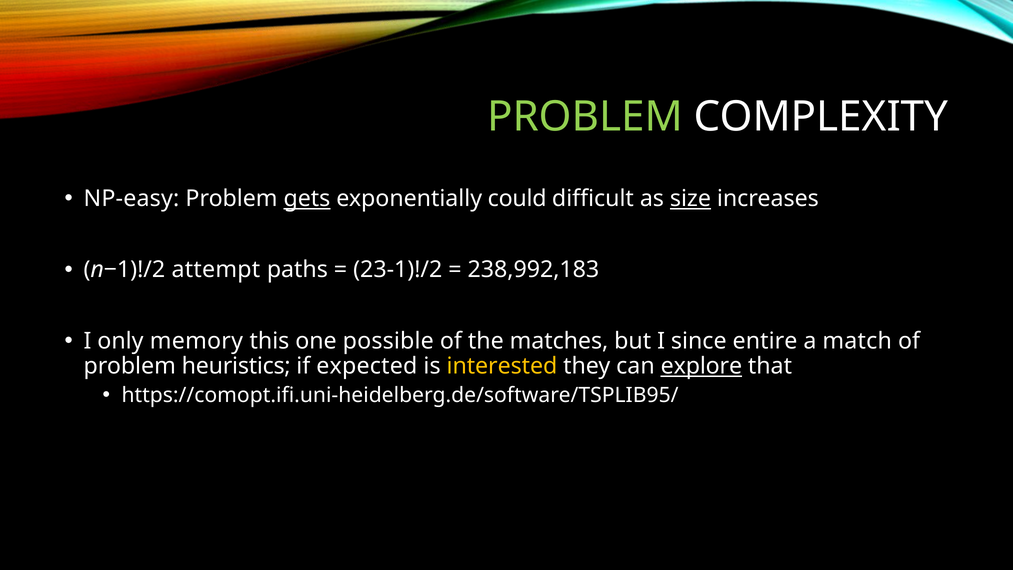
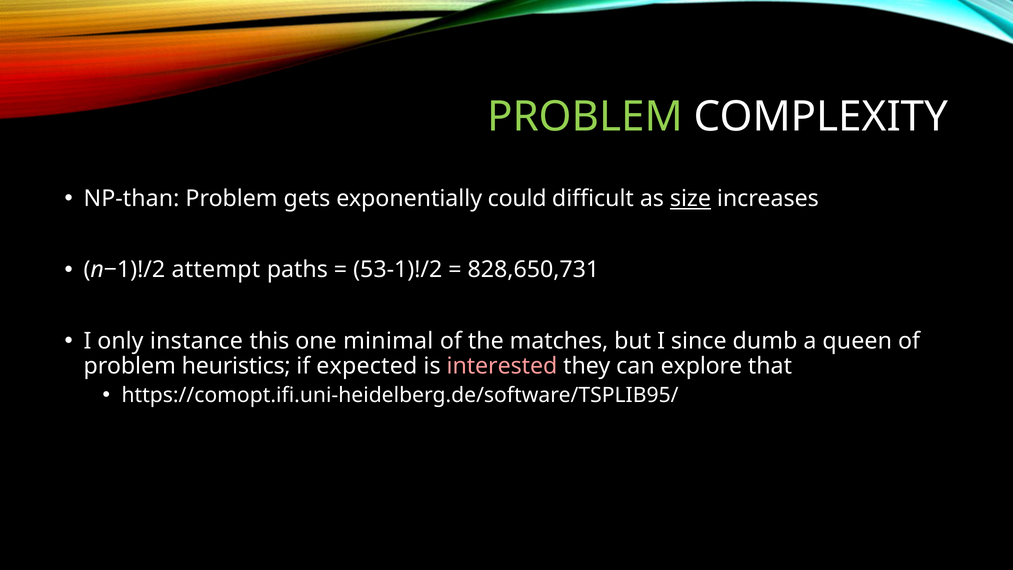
NP-easy: NP-easy -> NP-than
gets underline: present -> none
23-1)!/2: 23-1)!/2 -> 53-1)!/2
238,992,183: 238,992,183 -> 828,650,731
memory: memory -> instance
possible: possible -> minimal
entire: entire -> dumb
match: match -> queen
interested colour: yellow -> pink
explore underline: present -> none
